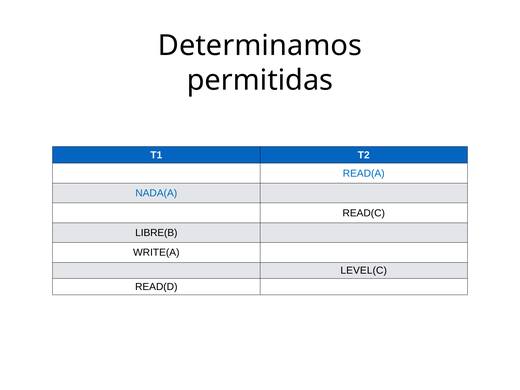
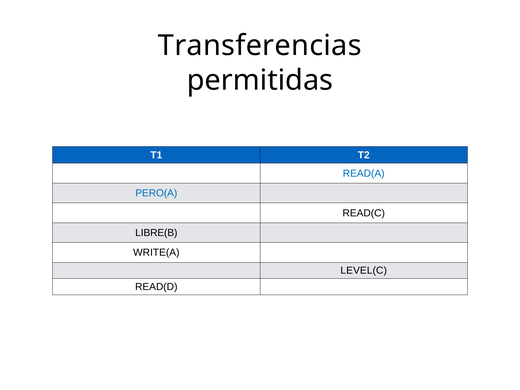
Determinamos: Determinamos -> Transferencias
NADA(A: NADA(A -> PERO(A
